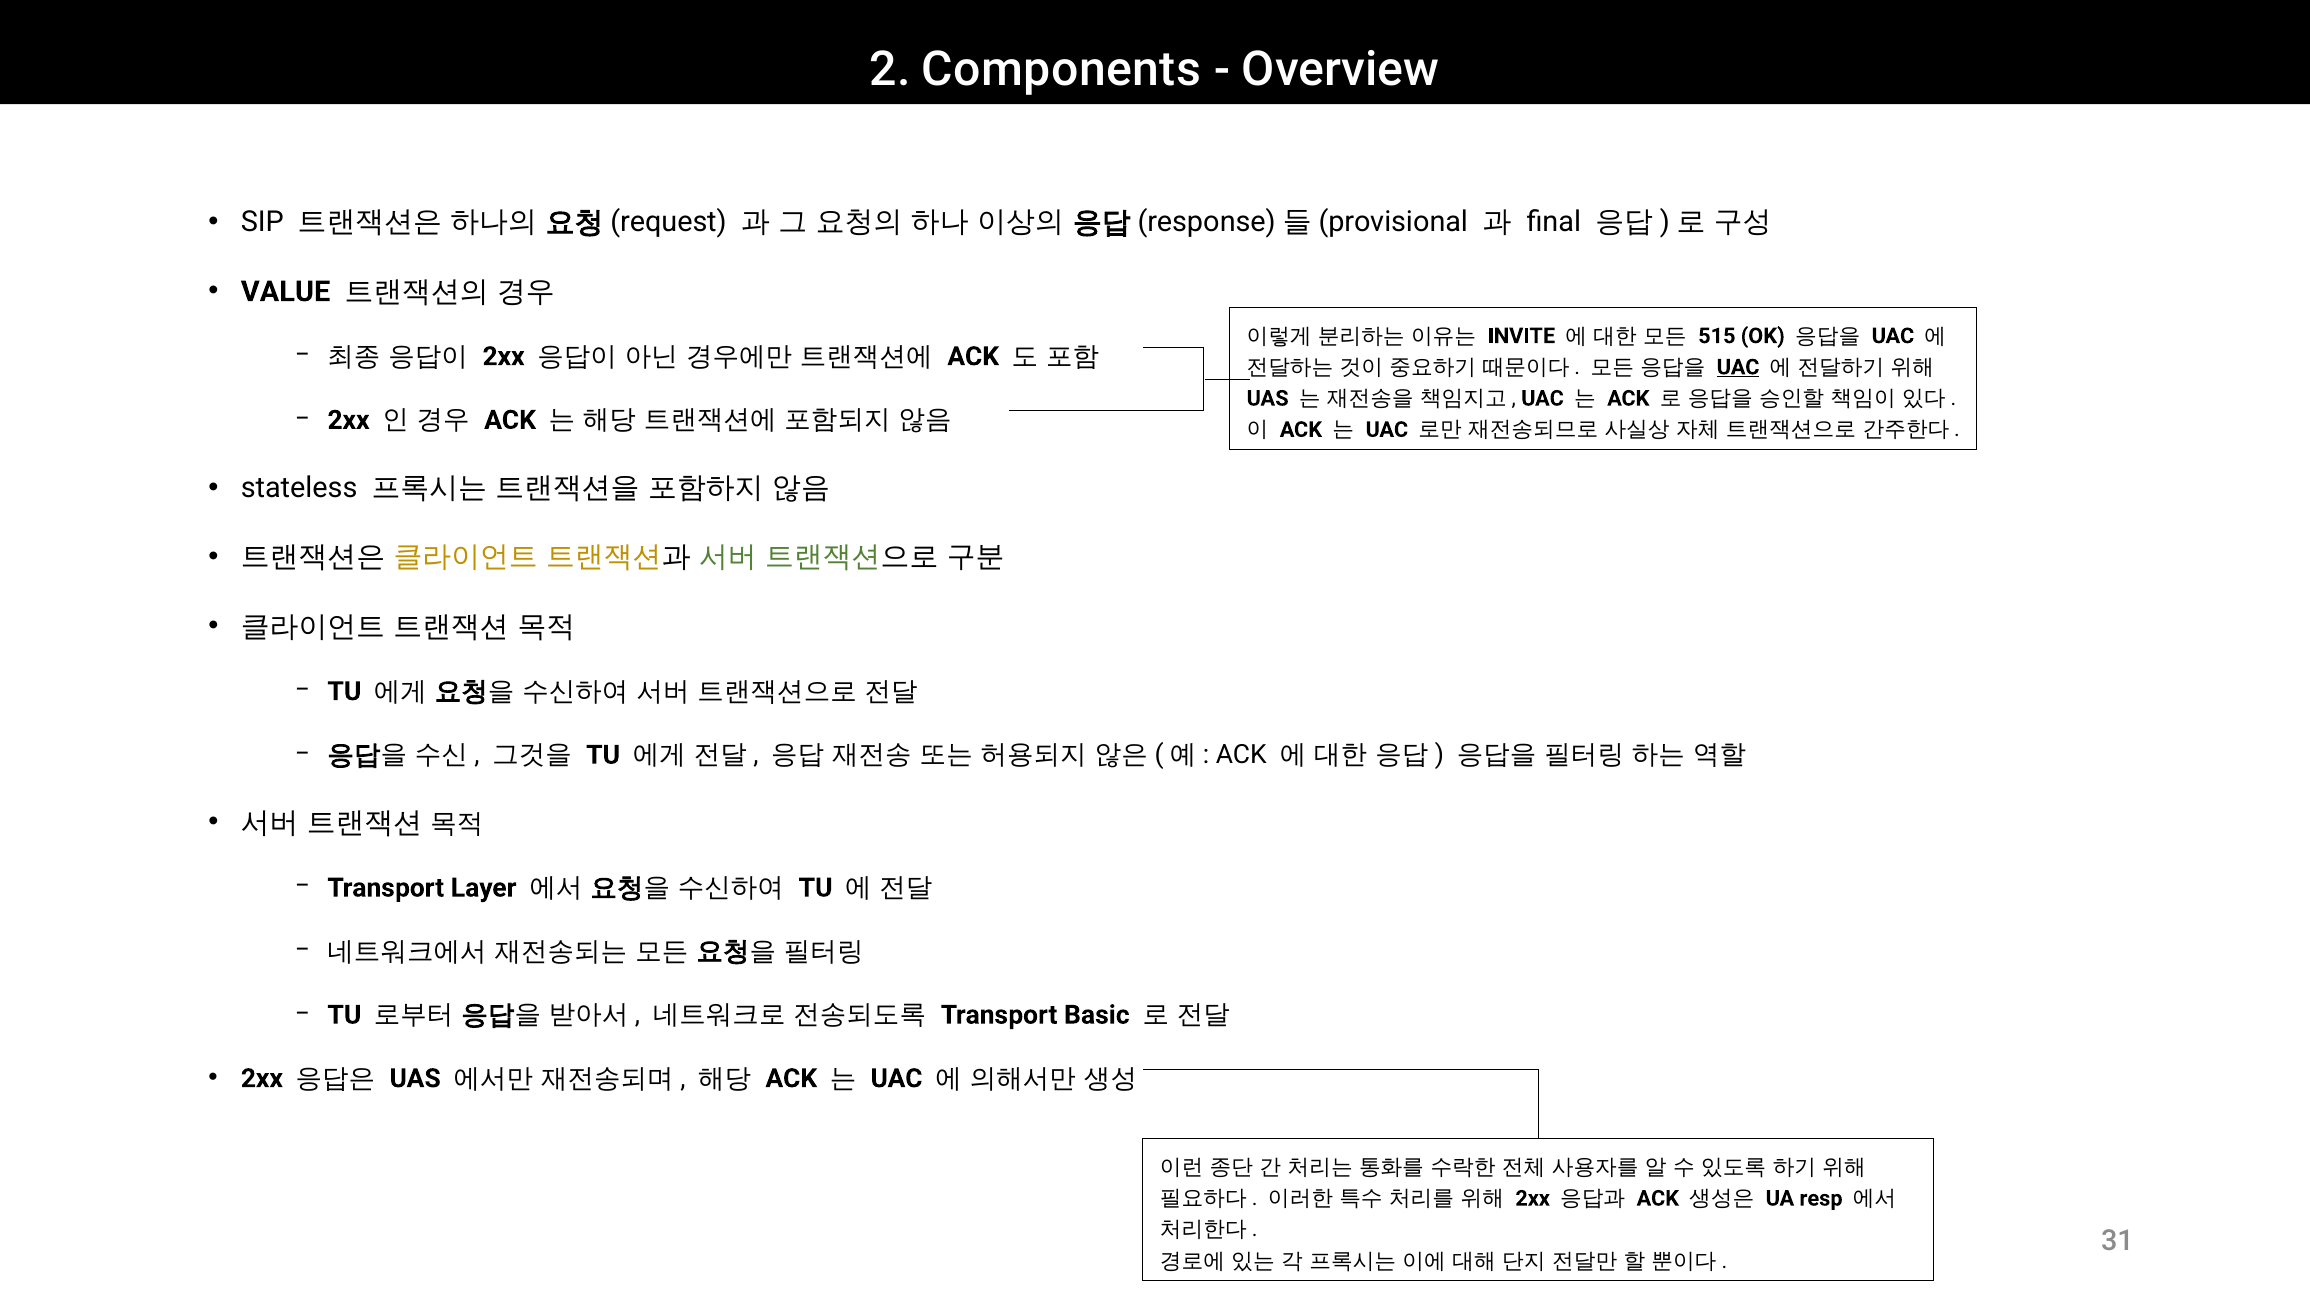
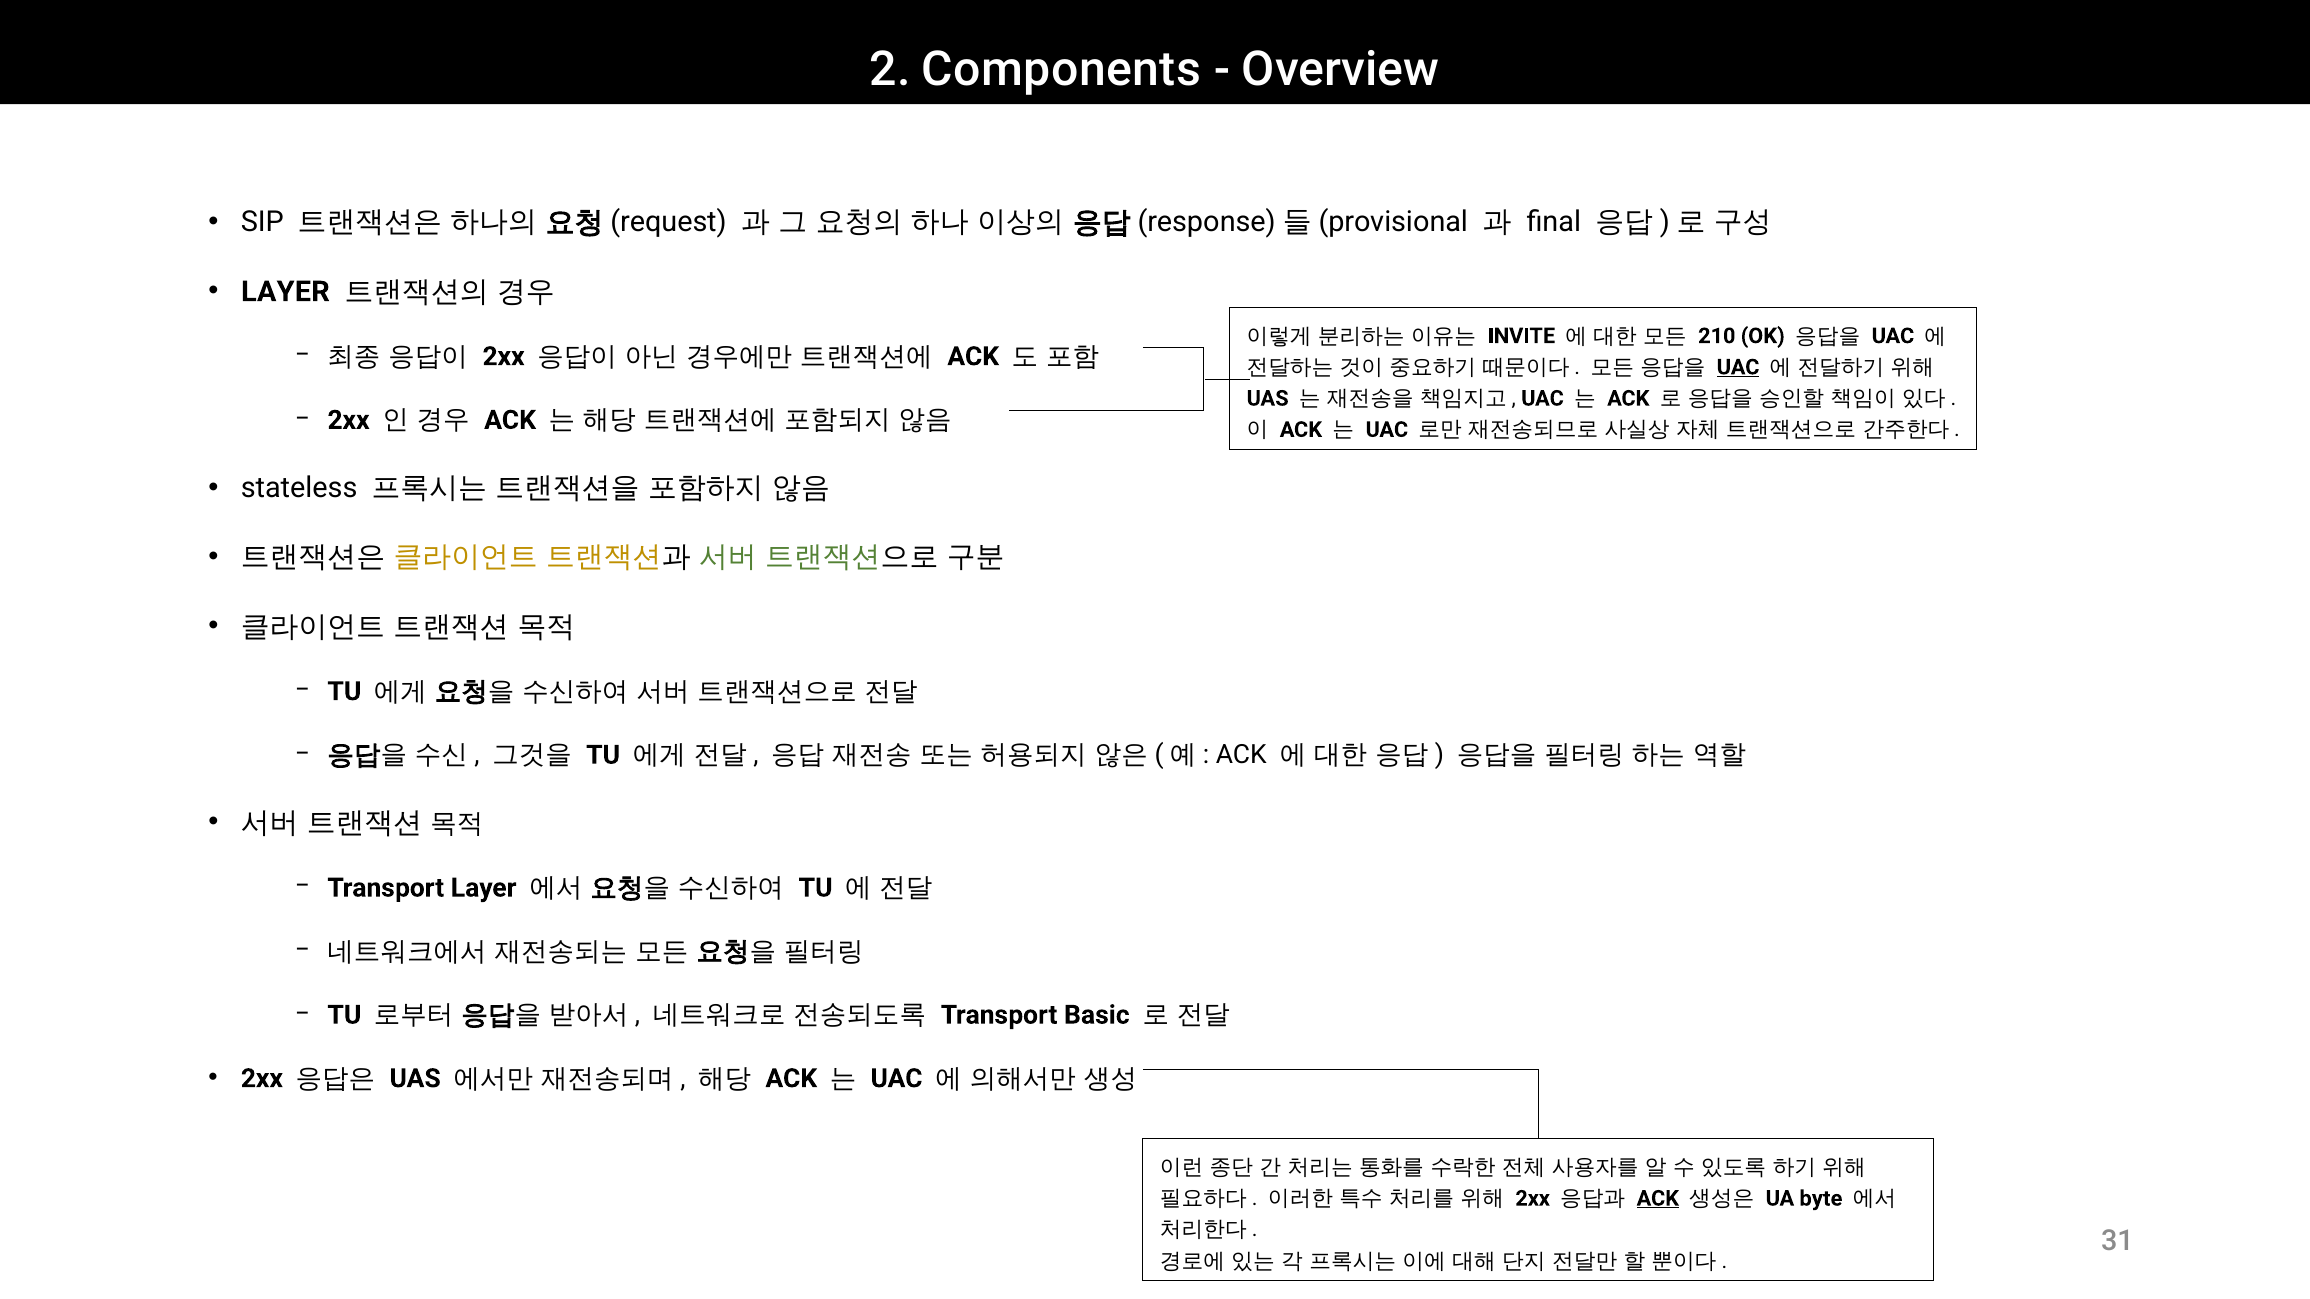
VALUE at (286, 292): VALUE -> LAYER
515: 515 -> 210
ACK at (1658, 1199) underline: none -> present
resp: resp -> byte
